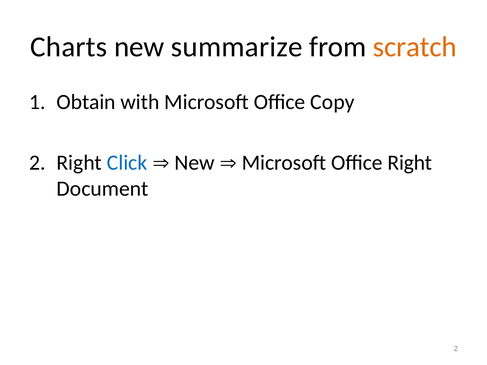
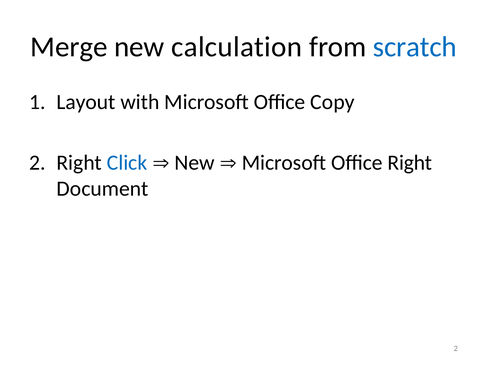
Charts: Charts -> Merge
summarize: summarize -> calculation
scratch colour: orange -> blue
Obtain: Obtain -> Layout
